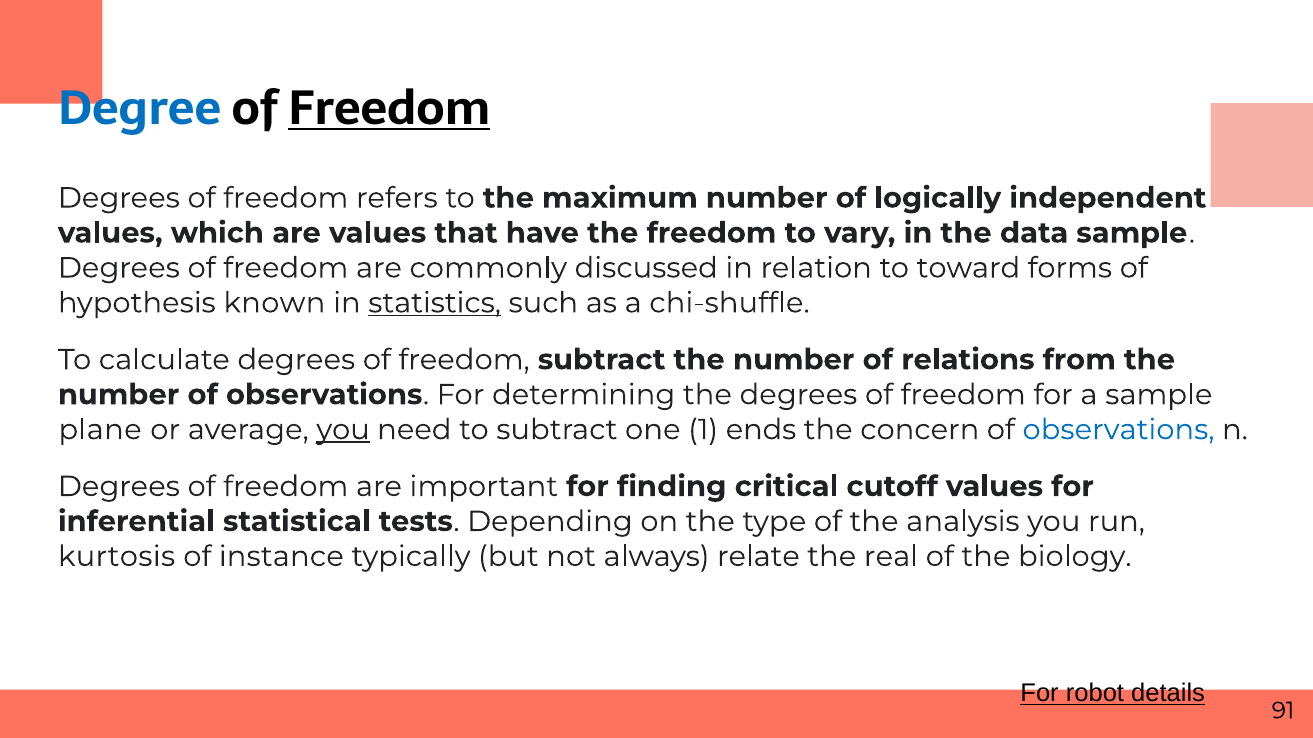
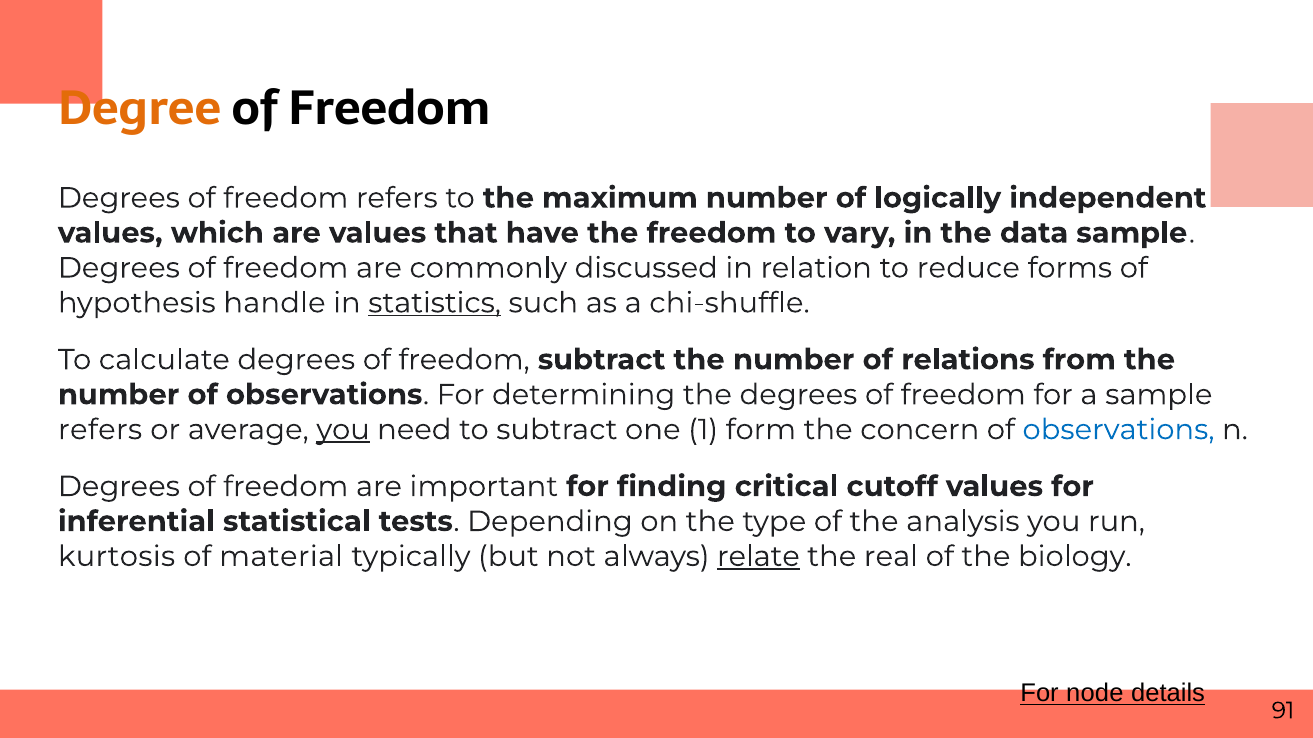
Degree colour: blue -> orange
Freedom at (389, 109) underline: present -> none
toward: toward -> reduce
known: known -> handle
plane at (100, 430): plane -> refers
ends: ends -> form
instance: instance -> material
relate underline: none -> present
robot: robot -> node
